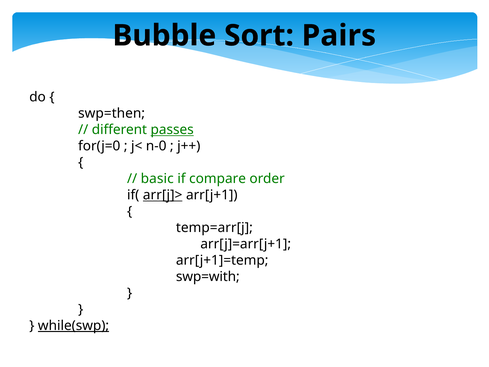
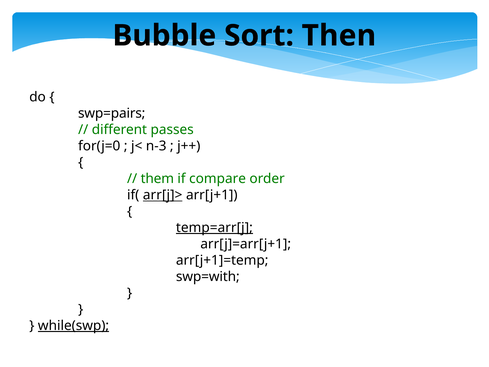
Pairs: Pairs -> Then
swp=then: swp=then -> swp=pairs
passes underline: present -> none
n-0: n-0 -> n-3
basic: basic -> them
temp=arr[j underline: none -> present
